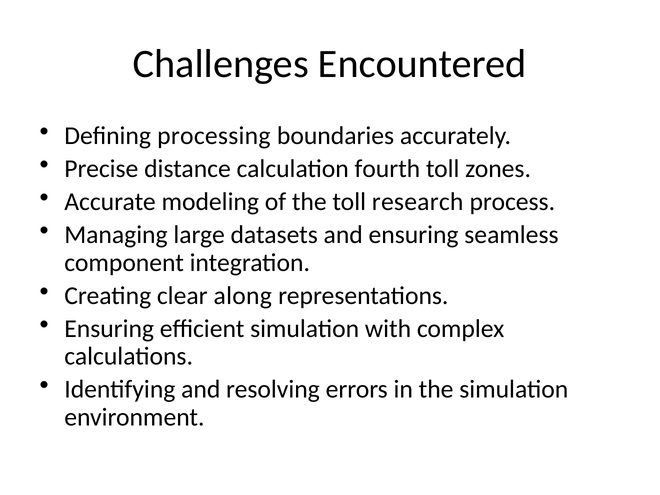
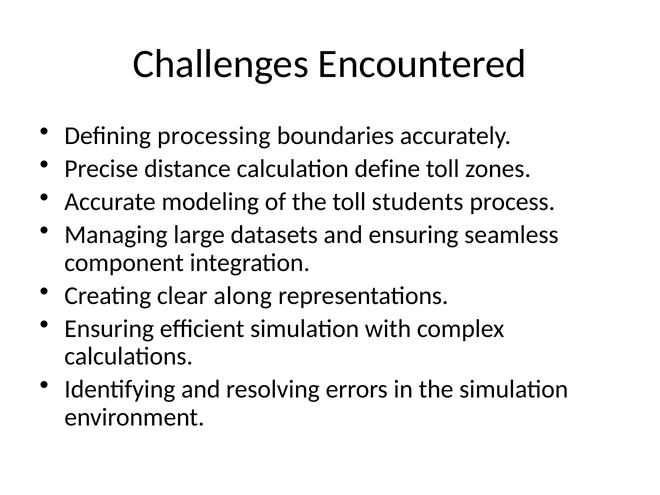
fourth: fourth -> define
research: research -> students
